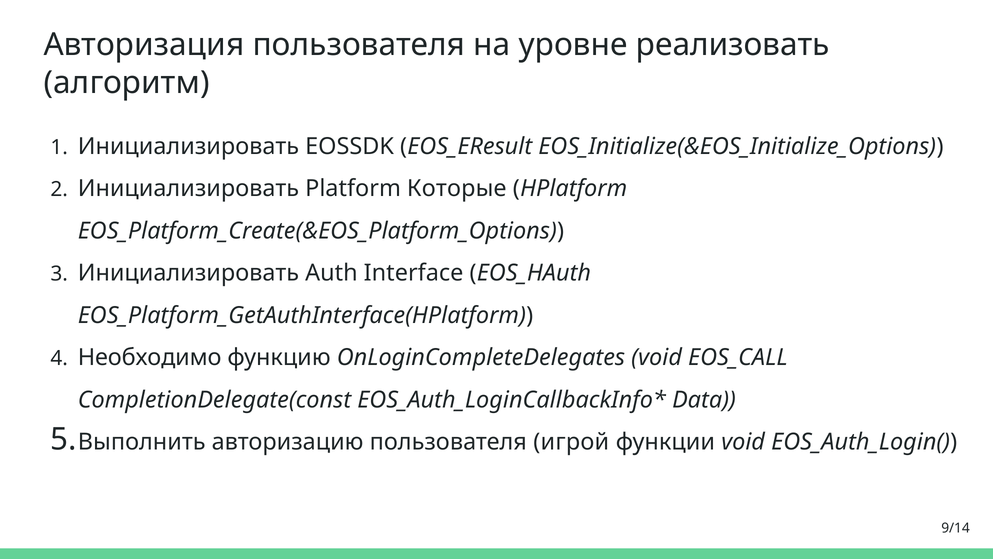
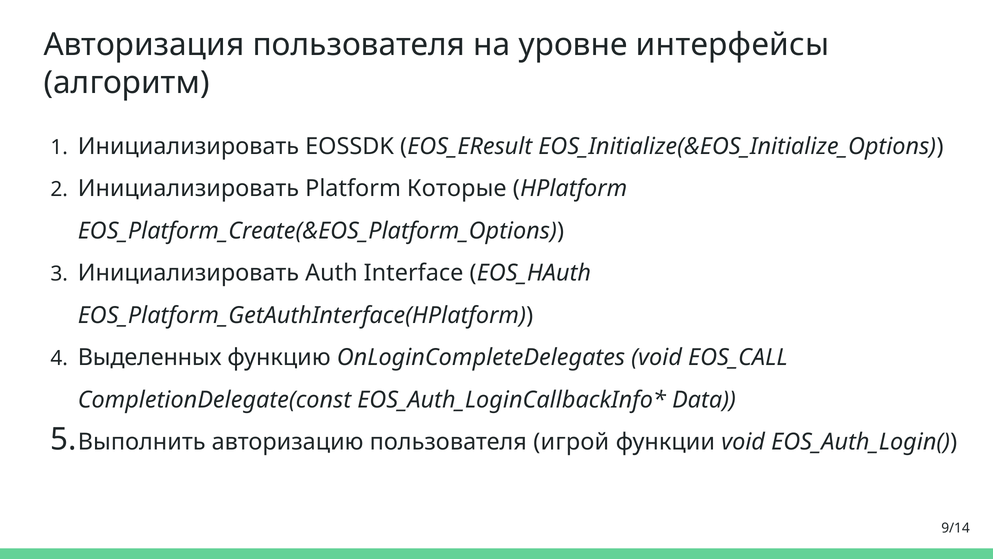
реализовать: реализовать -> интерфейсы
Необходимо: Необходимо -> Выделенных
